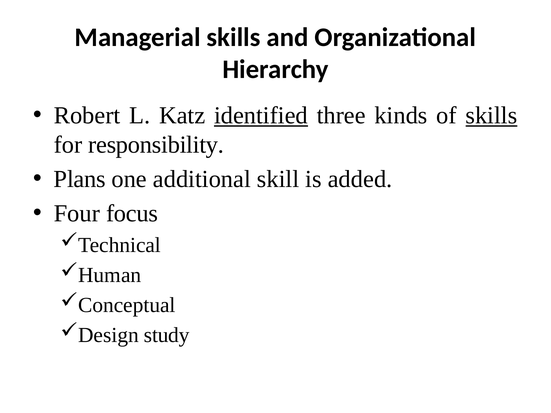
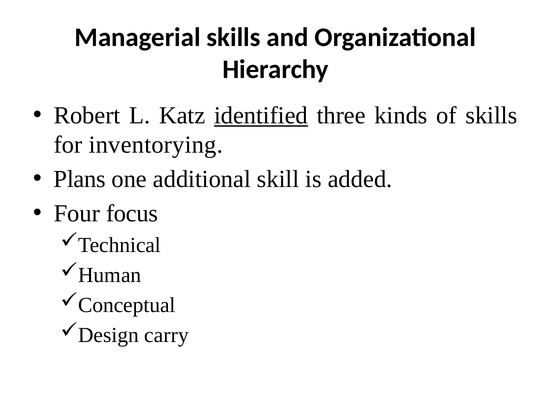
skills at (491, 116) underline: present -> none
responsibility: responsibility -> inventorying
study: study -> carry
